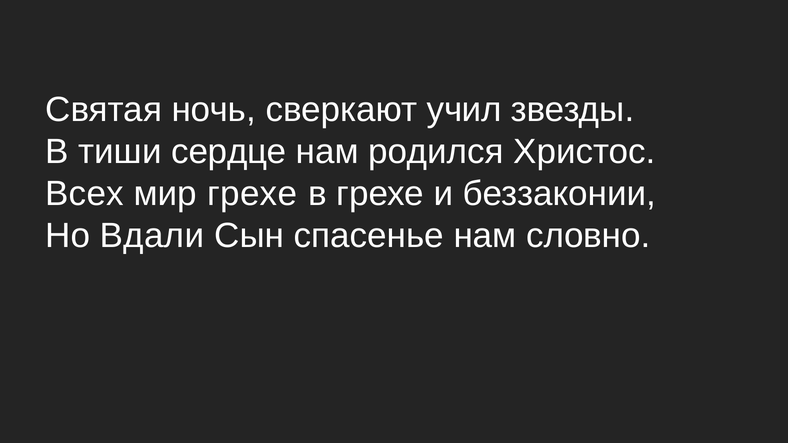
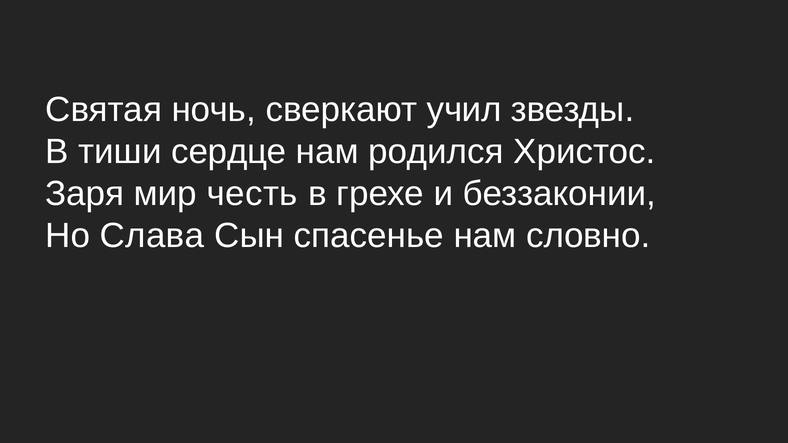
Всех: Всех -> Заря
мир грехе: грехе -> честь
Вдали: Вдали -> Слава
